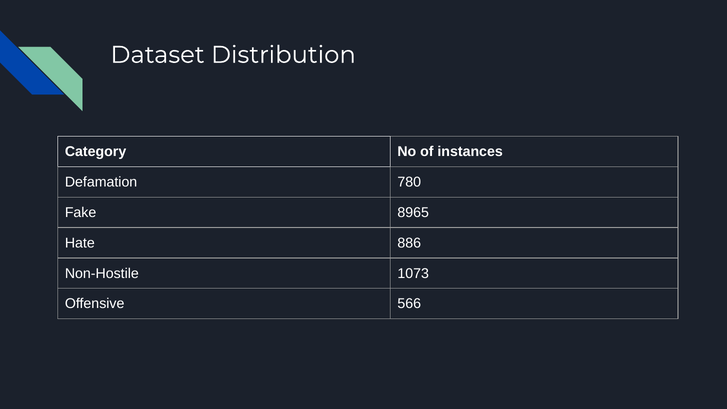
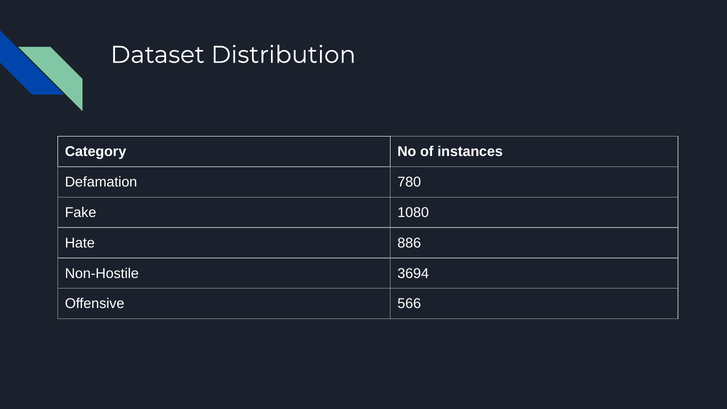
8965: 8965 -> 1080
1073: 1073 -> 3694
